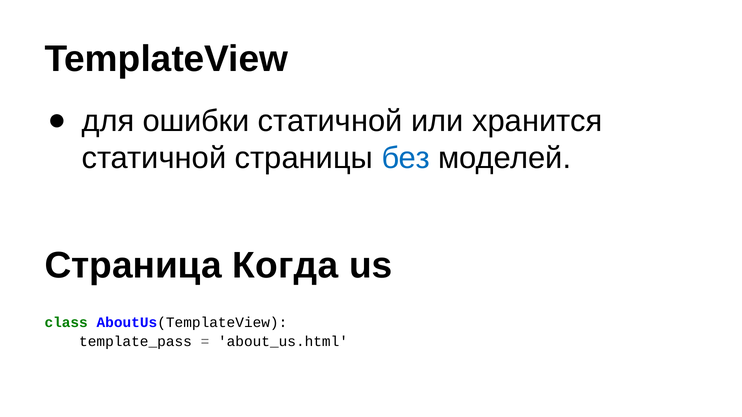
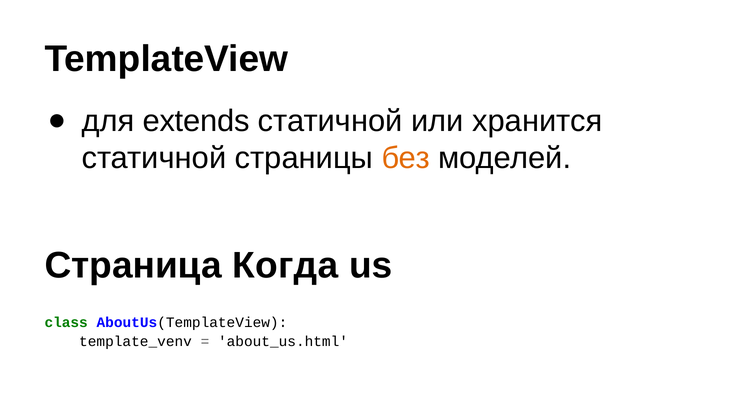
ошибки: ошибки -> extends
без colour: blue -> orange
template_pass: template_pass -> template_venv
